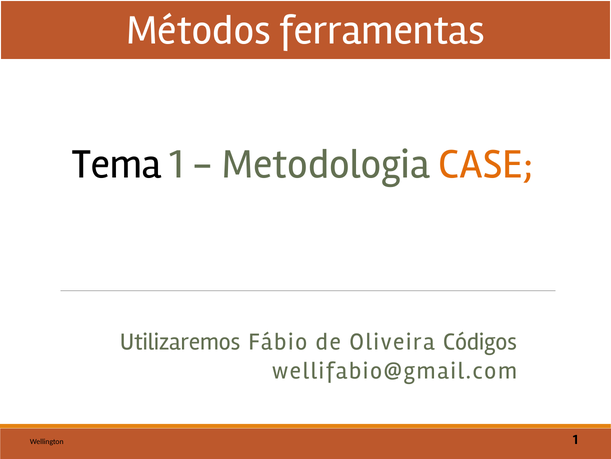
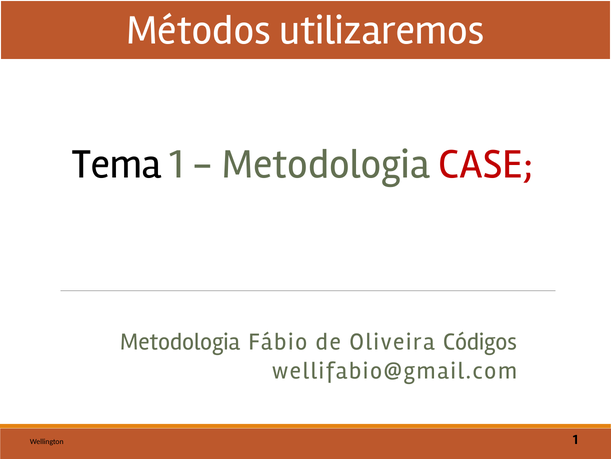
ferramentas: ferramentas -> utilizaremos
CASE colour: orange -> red
Utilizaremos at (180, 341): Utilizaremos -> Metodologia
